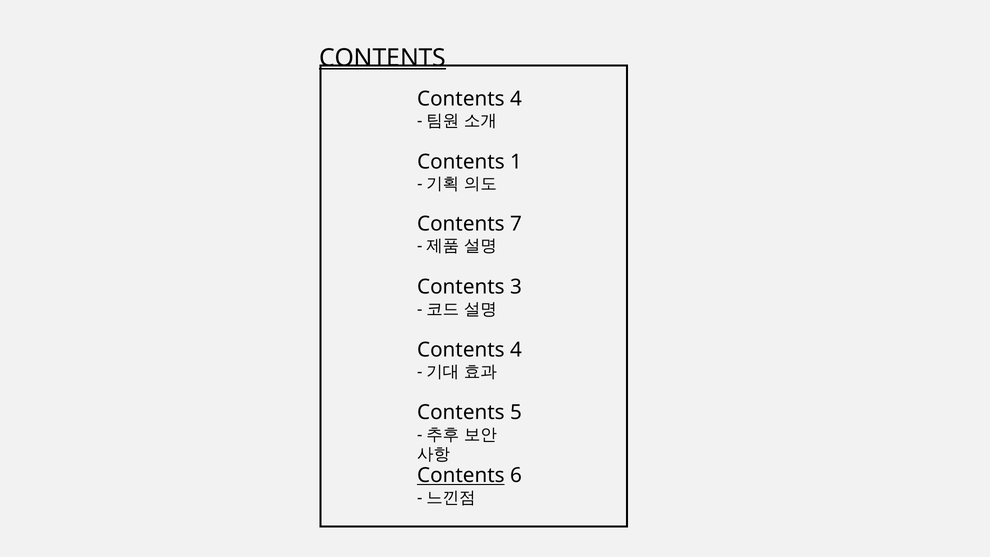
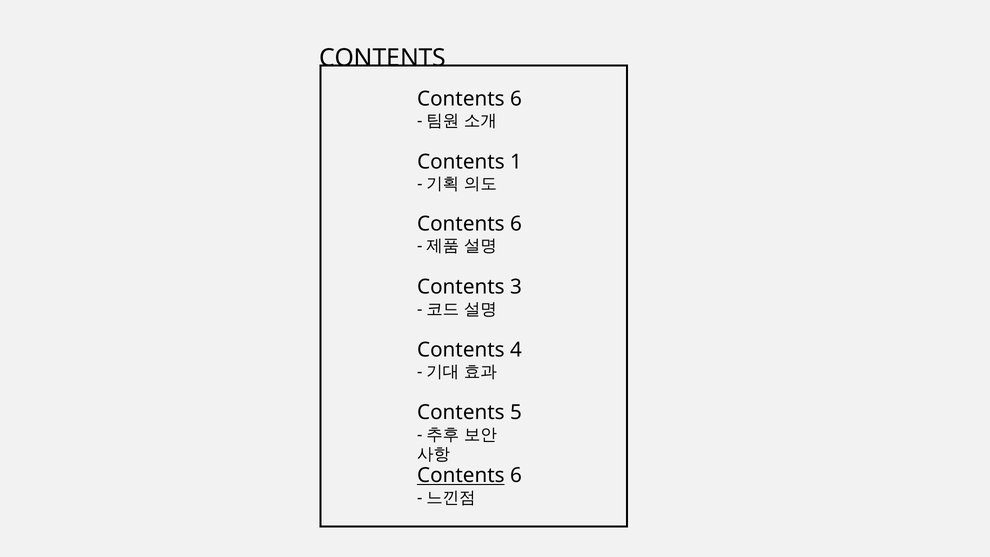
CONTENTS at (383, 58) underline: present -> none
4 at (516, 99): 4 -> 6
7 at (516, 224): 7 -> 6
